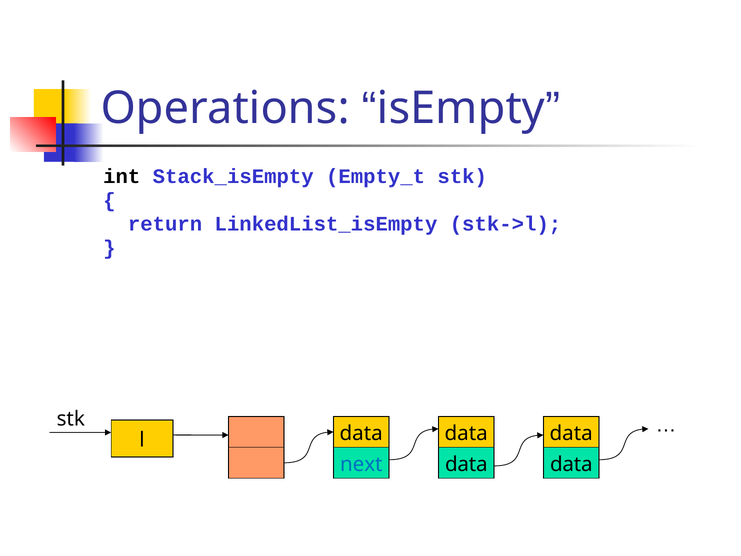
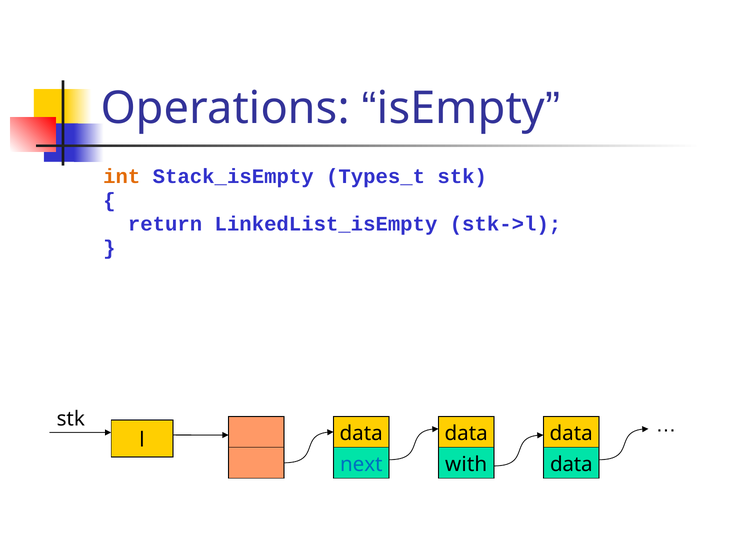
int colour: black -> orange
Empty_t: Empty_t -> Types_t
data at (466, 464): data -> with
